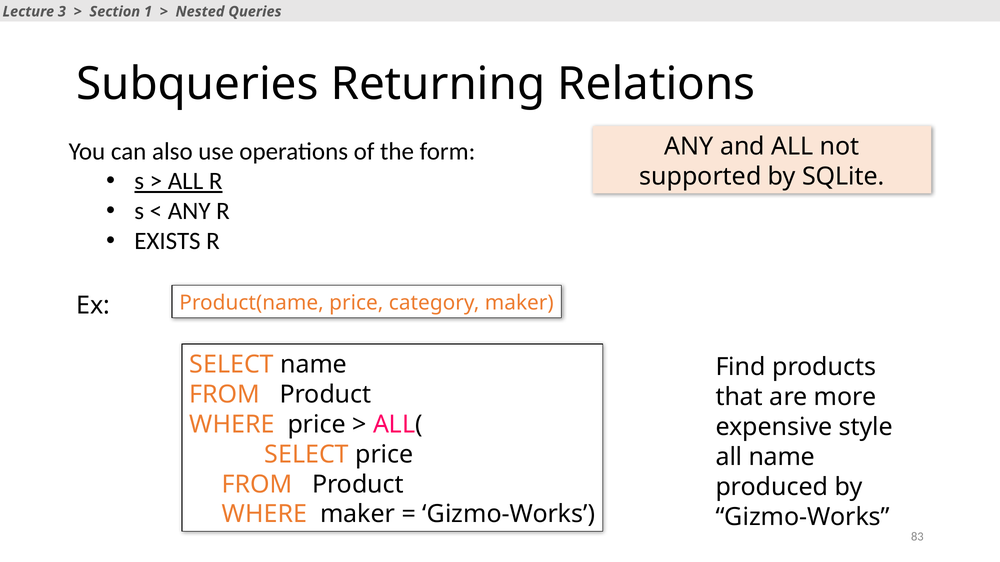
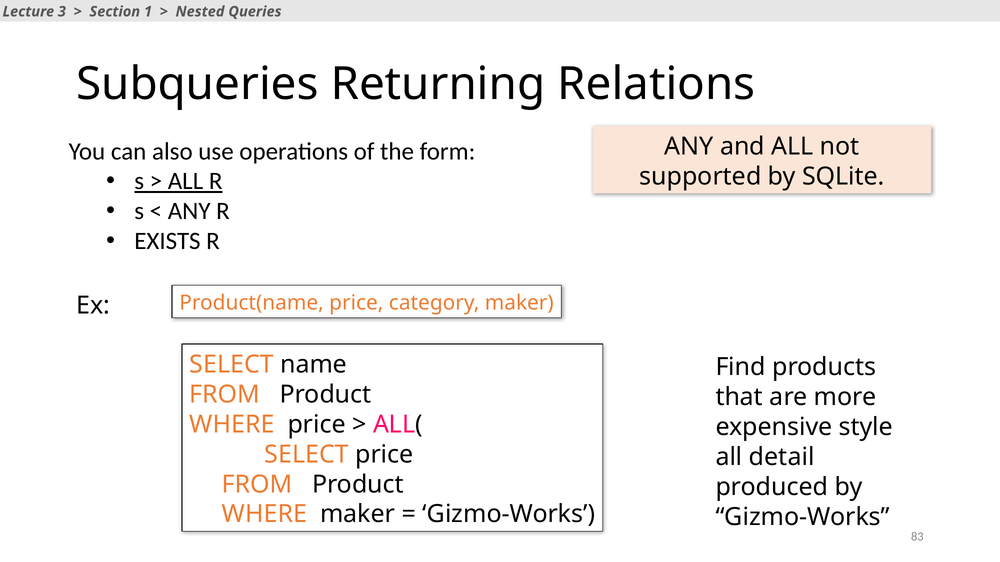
all name: name -> detail
